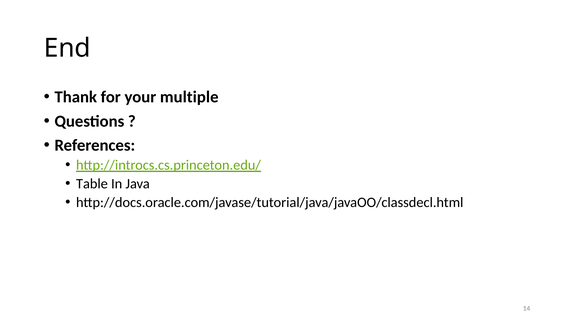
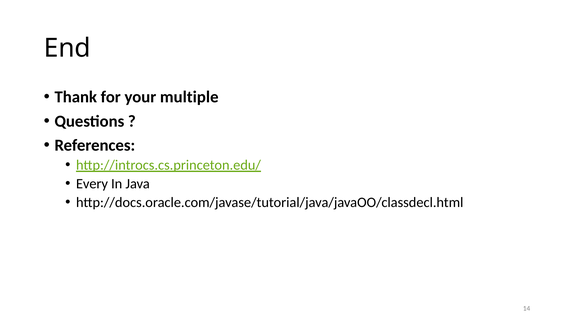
Table: Table -> Every
